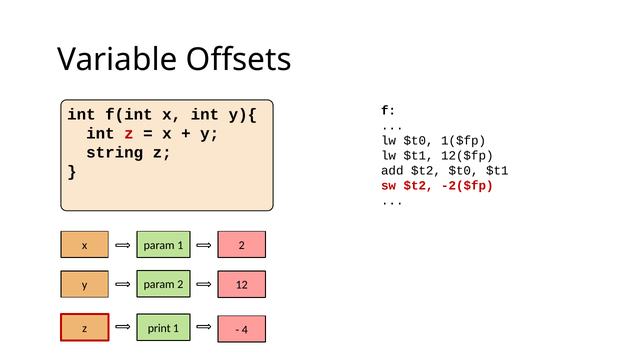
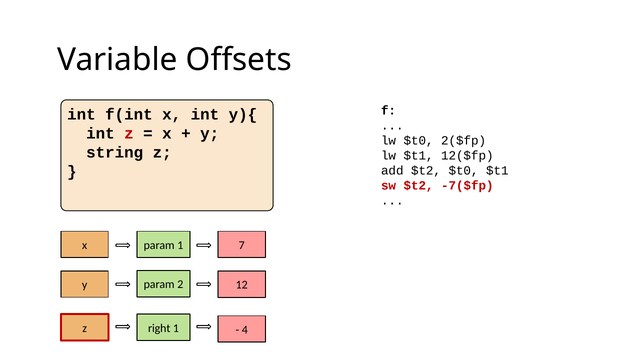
1($fp: 1($fp -> 2($fp
-2($fp: -2($fp -> -7($fp
1 2: 2 -> 7
print: print -> right
